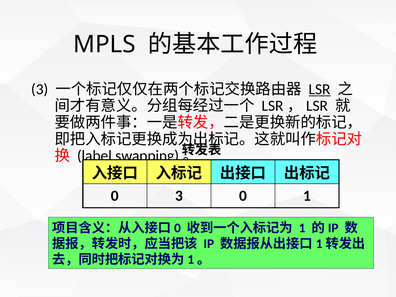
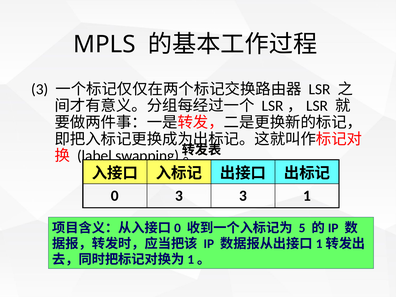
LSR underline: present -> none
3 0: 0 -> 3
1 at (302, 228): 1 -> 5
